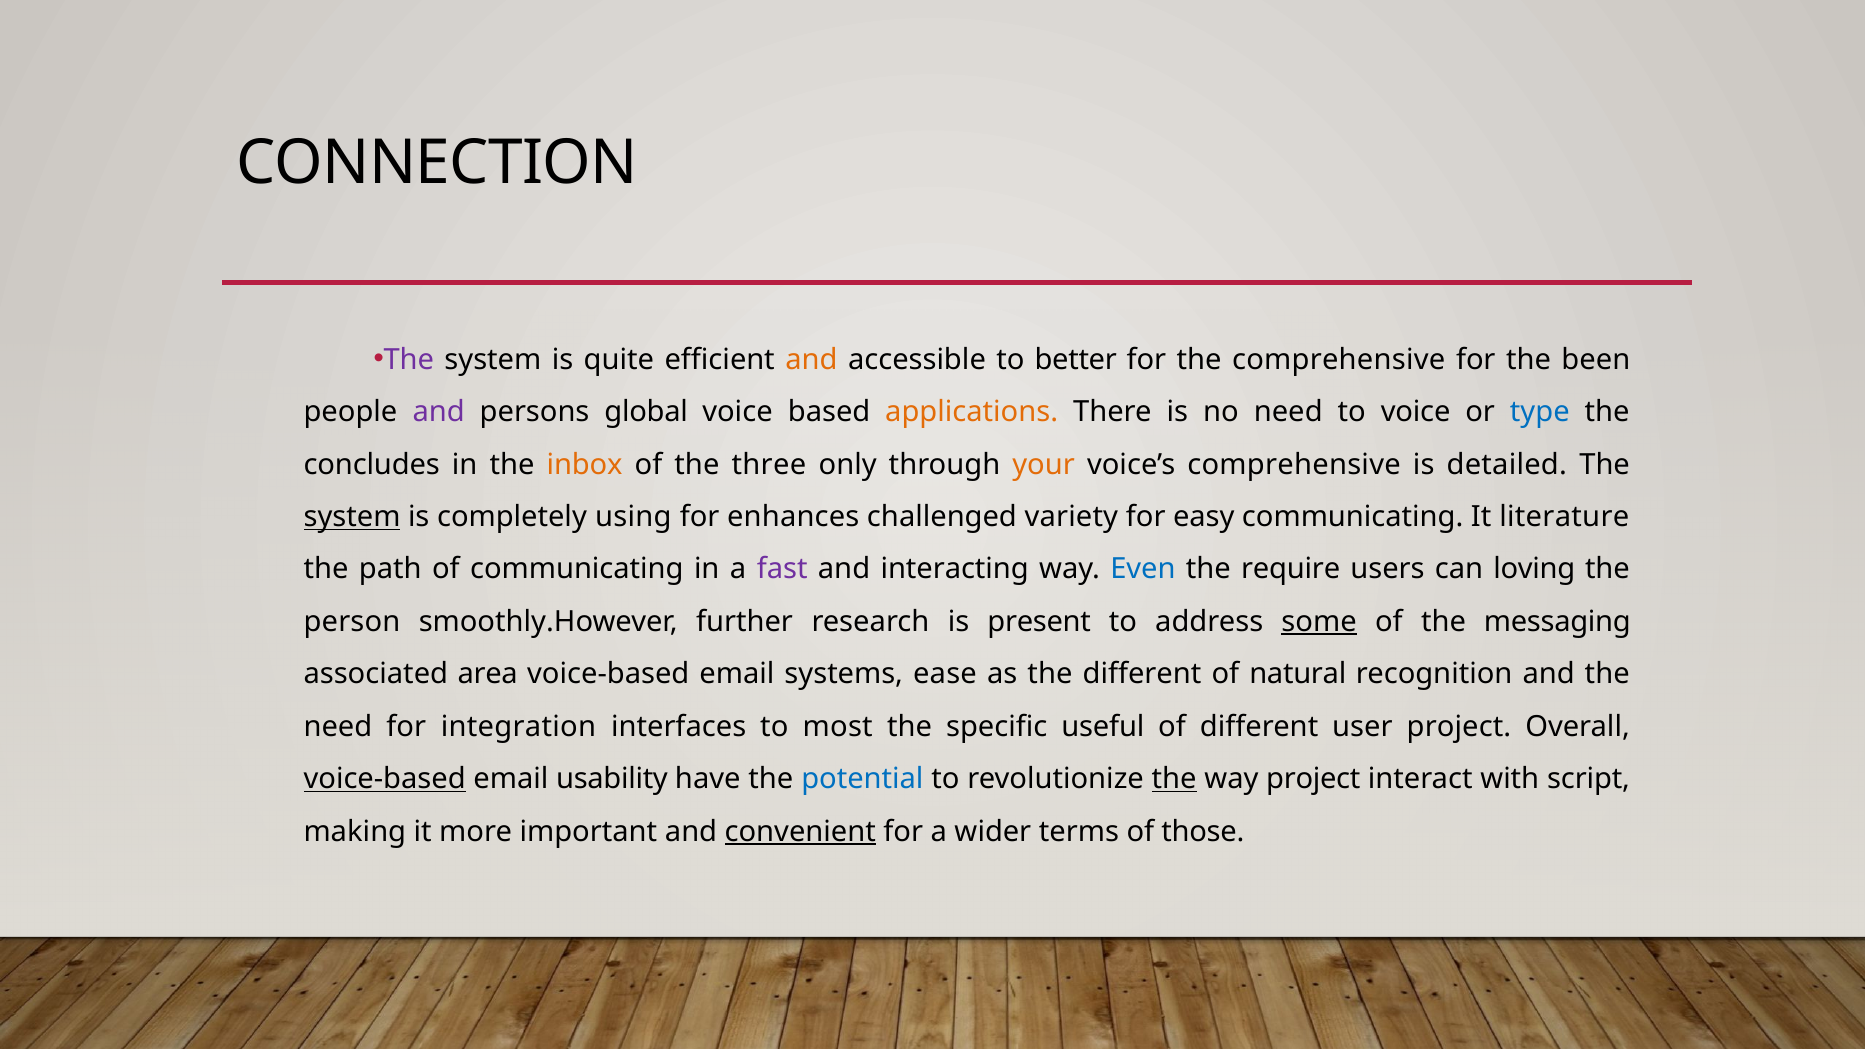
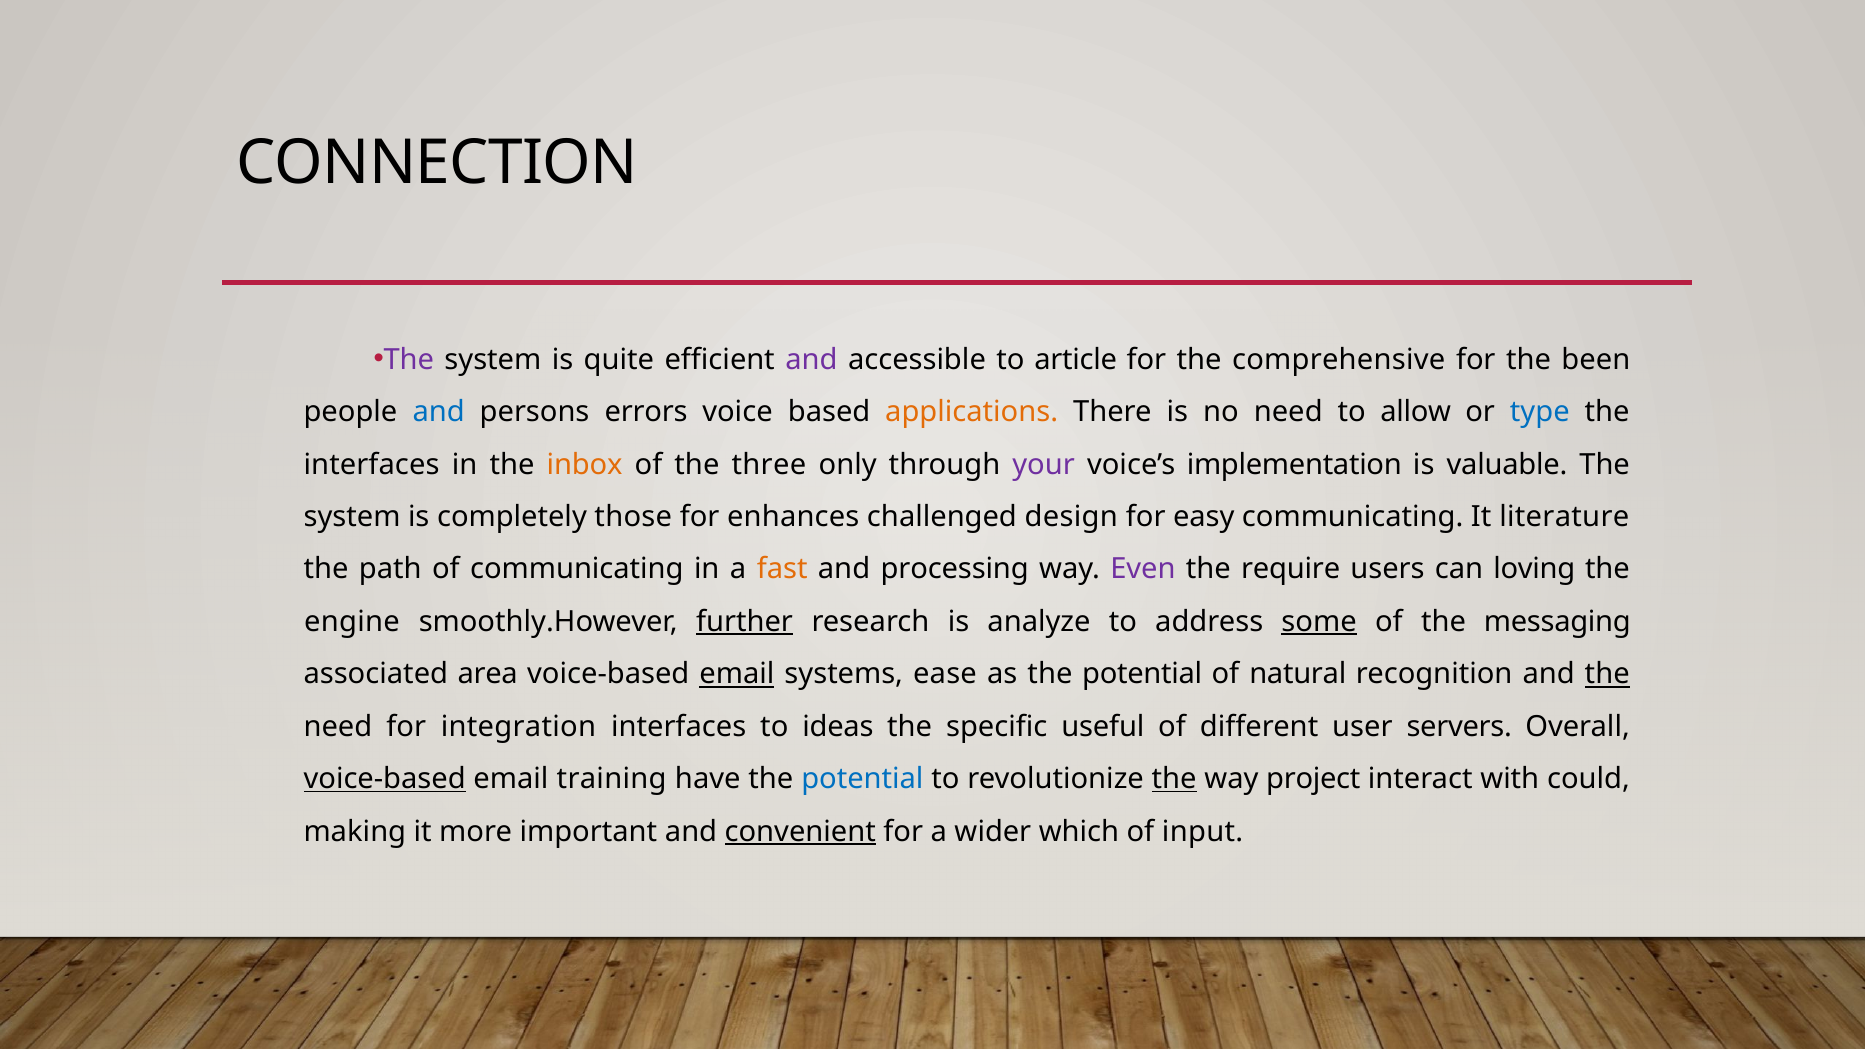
and at (811, 360) colour: orange -> purple
better: better -> article
and at (439, 412) colour: purple -> blue
global: global -> errors
to voice: voice -> allow
concludes at (372, 464): concludes -> interfaces
your colour: orange -> purple
voice’s comprehensive: comprehensive -> implementation
detailed: detailed -> valuable
system at (352, 517) underline: present -> none
using: using -> those
variety: variety -> design
fast colour: purple -> orange
interacting: interacting -> processing
Even colour: blue -> purple
person: person -> engine
further underline: none -> present
present: present -> analyze
email at (737, 674) underline: none -> present
as the different: different -> potential
the at (1607, 674) underline: none -> present
most: most -> ideas
user project: project -> servers
usability: usability -> training
script: script -> could
terms: terms -> which
those: those -> input
